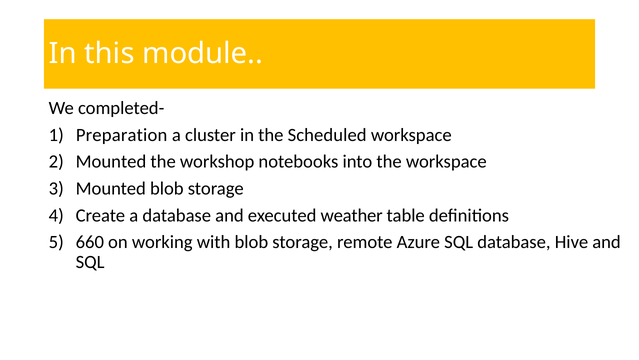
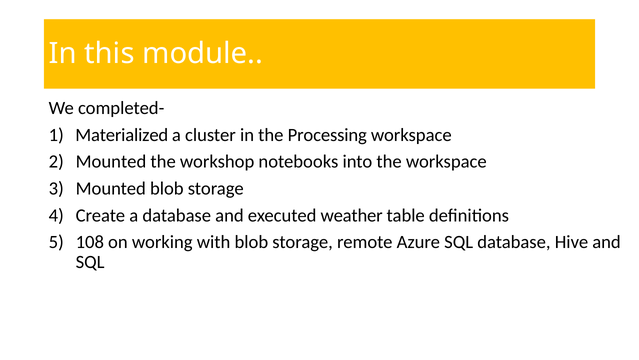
Preparation: Preparation -> Materialized
Scheduled: Scheduled -> Processing
660: 660 -> 108
